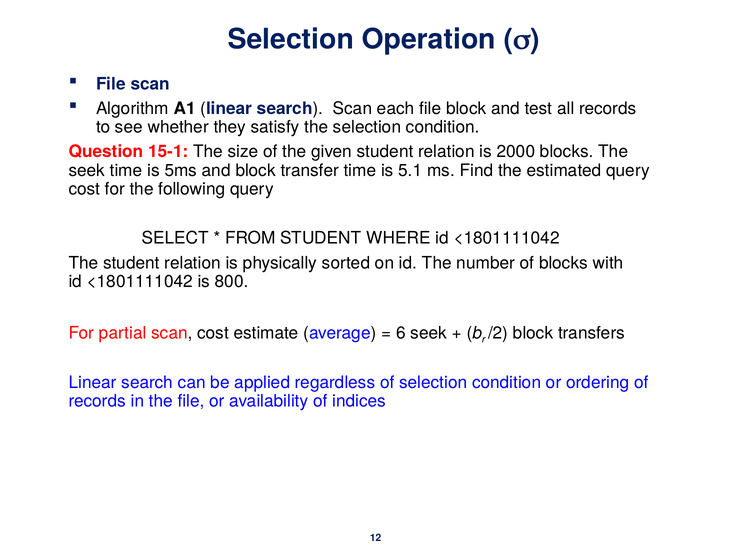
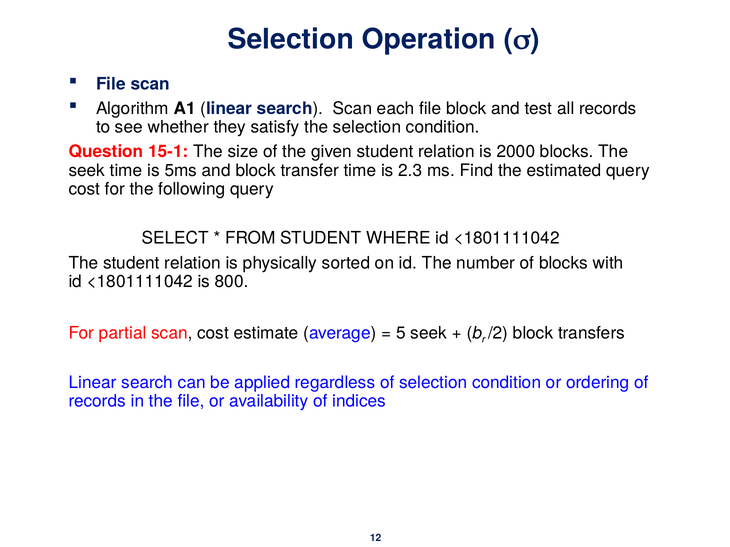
5.1: 5.1 -> 2.3
6: 6 -> 5
